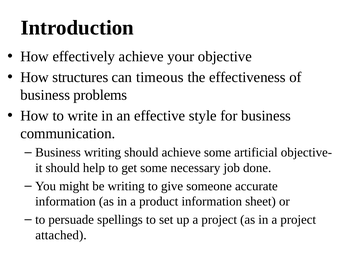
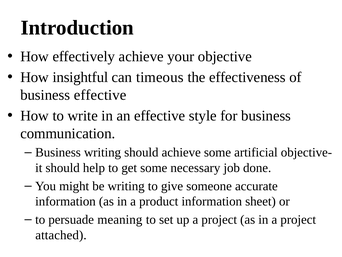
structures: structures -> insightful
business problems: problems -> effective
spellings: spellings -> meaning
